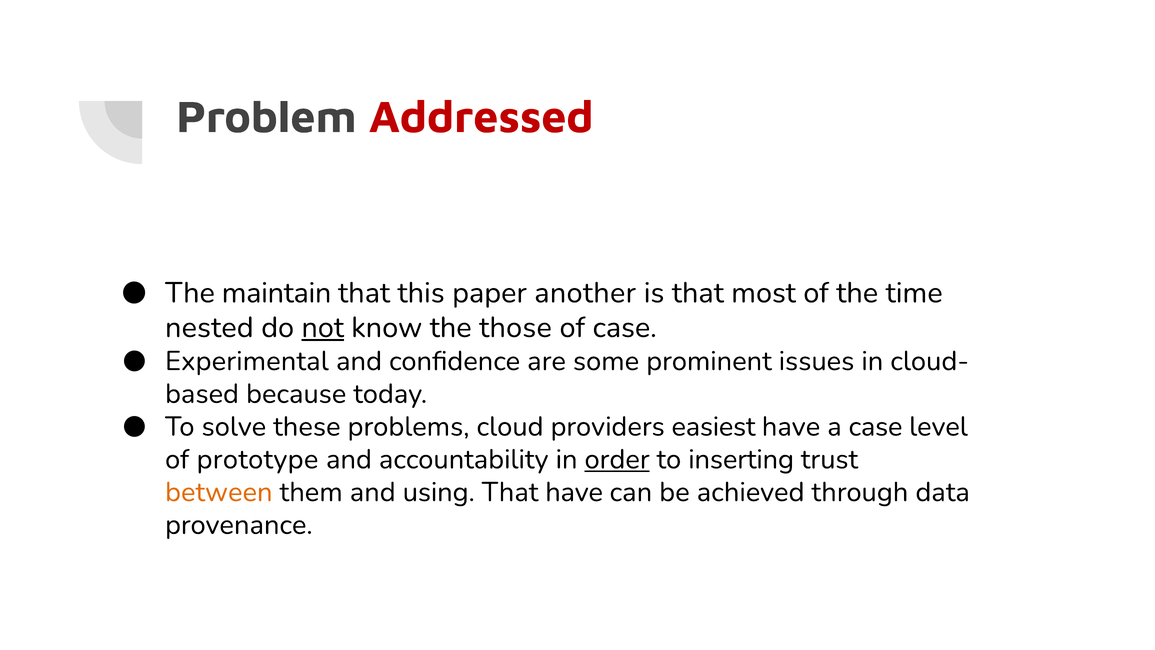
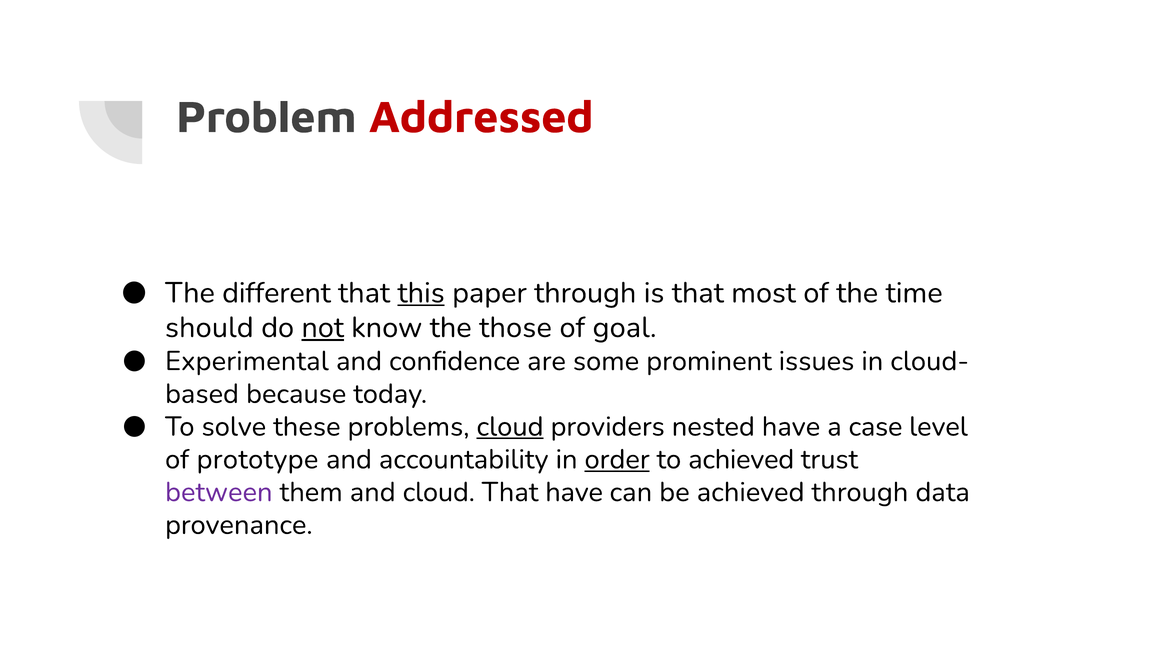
maintain: maintain -> different
this underline: none -> present
paper another: another -> through
nested: nested -> should
of case: case -> goal
cloud at (510, 426) underline: none -> present
easiest: easiest -> nested
to inserting: inserting -> achieved
between colour: orange -> purple
and using: using -> cloud
